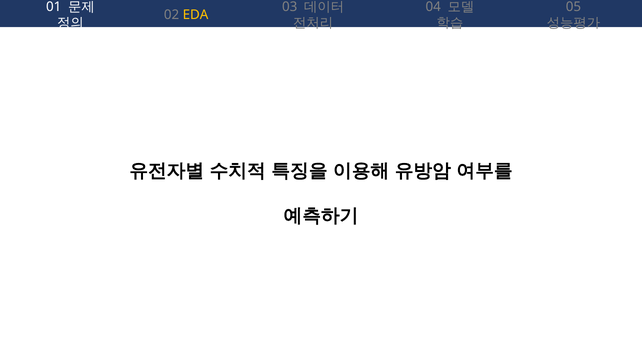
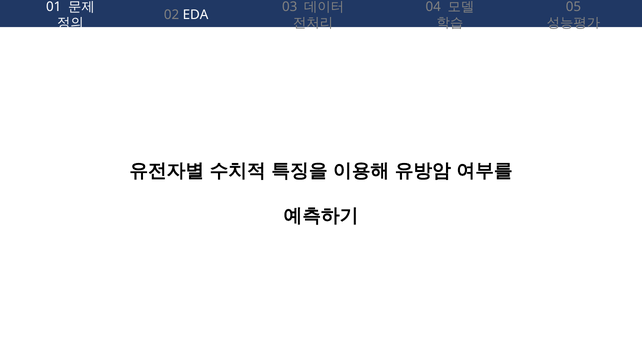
EDA colour: yellow -> white
